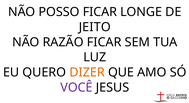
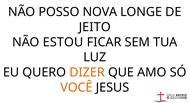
POSSO FICAR: FICAR -> NOVA
RAZÃO: RAZÃO -> ESTOU
VOCÊ colour: purple -> orange
